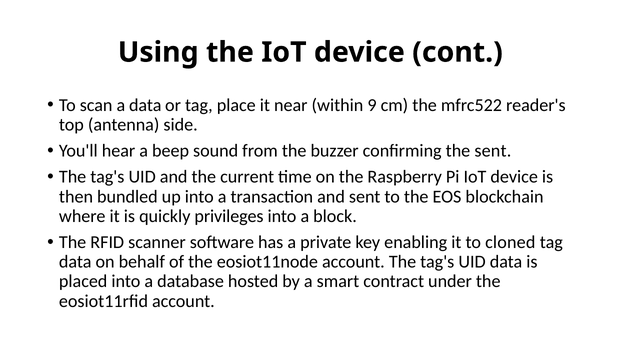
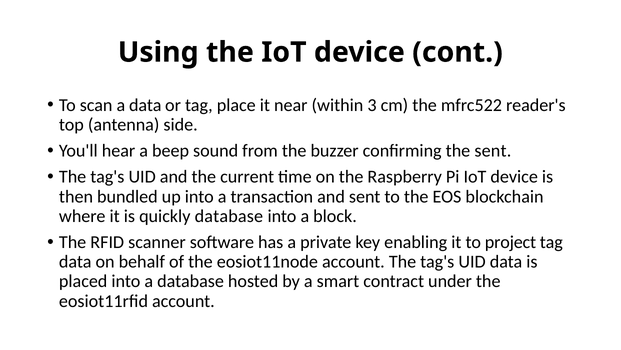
9: 9 -> 3
quickly privileges: privileges -> database
cloned: cloned -> project
